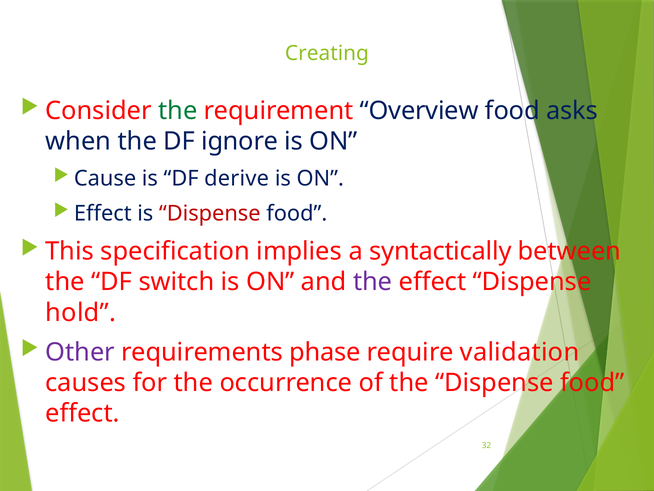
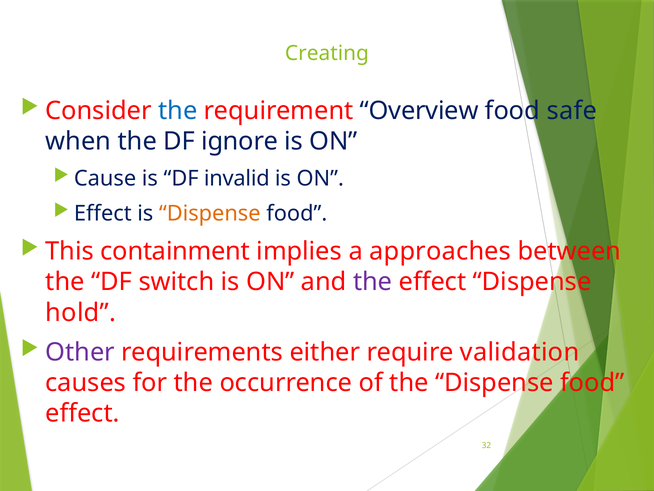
the at (178, 111) colour: green -> blue
asks: asks -> safe
derive: derive -> invalid
Dispense at (210, 214) colour: red -> orange
specification: specification -> containment
syntactically: syntactically -> approaches
phase: phase -> either
